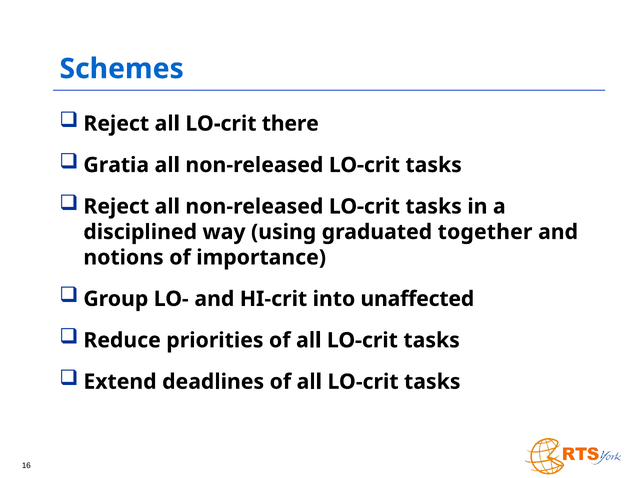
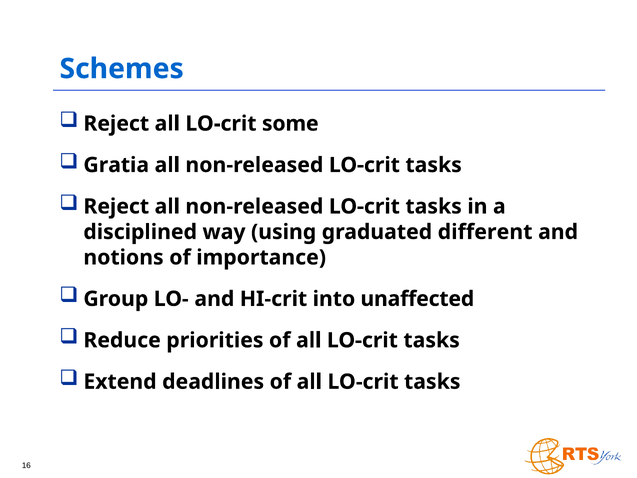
there: there -> some
together: together -> different
